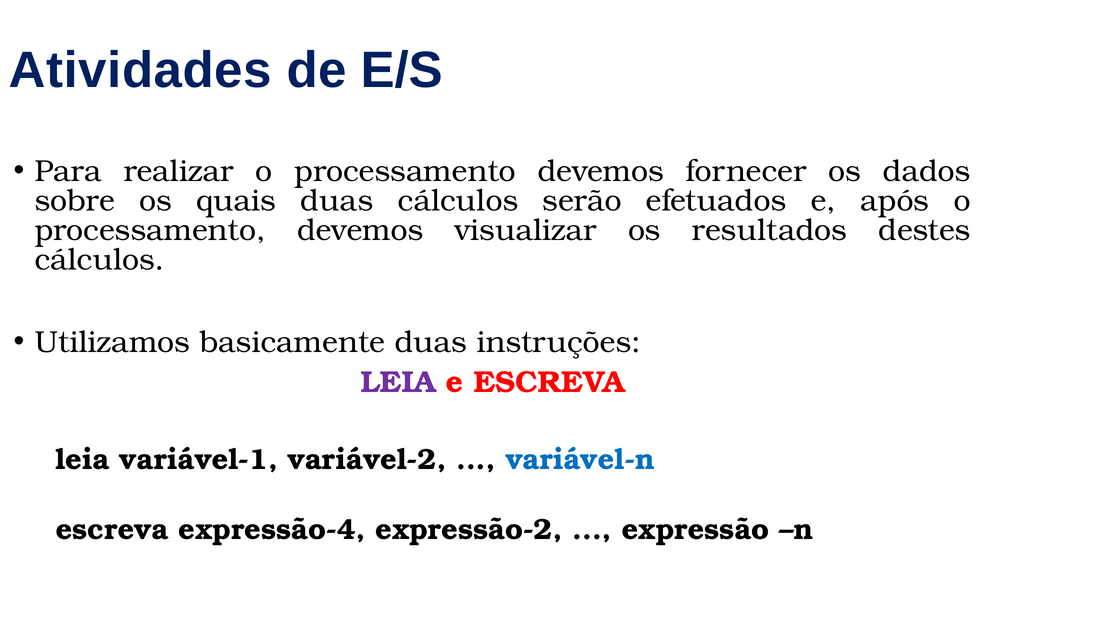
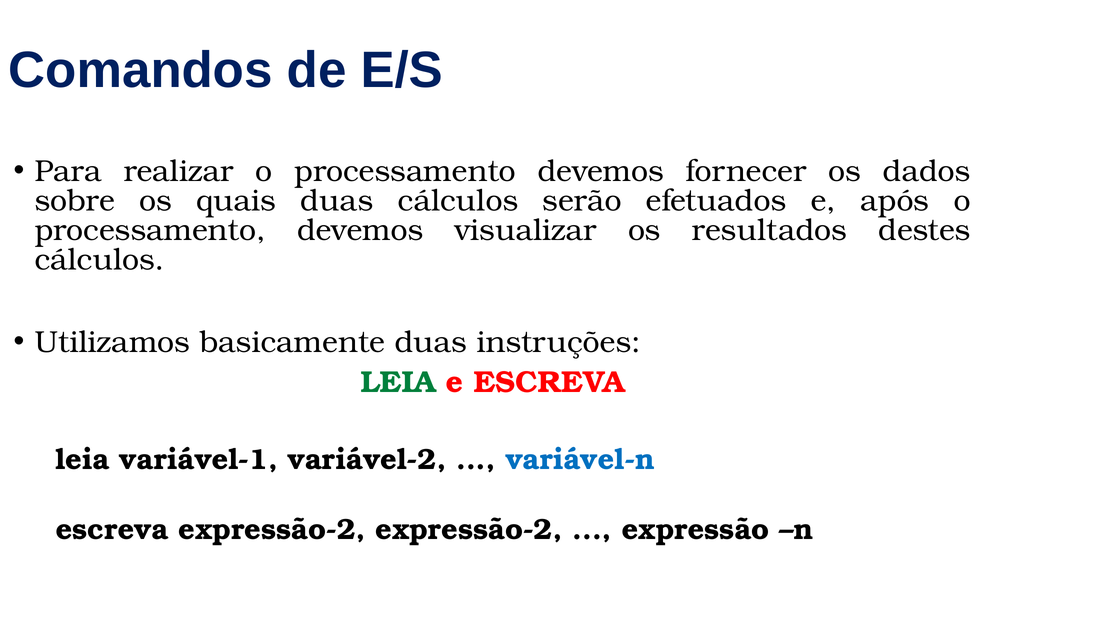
Atividades: Atividades -> Comandos
LEIA at (398, 382) colour: purple -> green
escreva expressão-4: expressão-4 -> expressão-2
